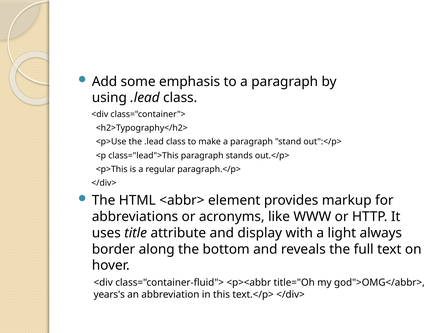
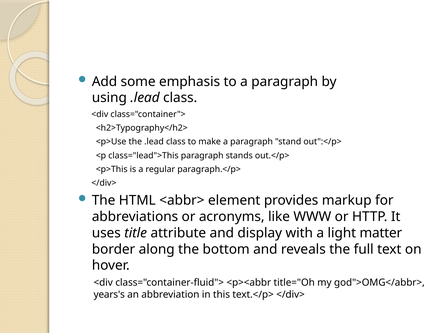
always: always -> matter
